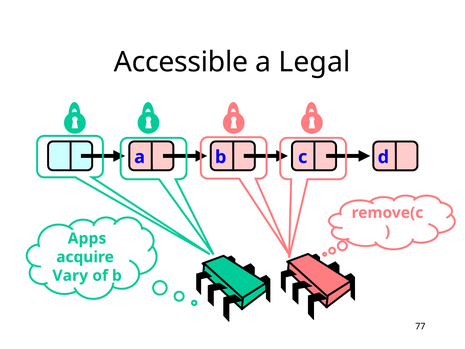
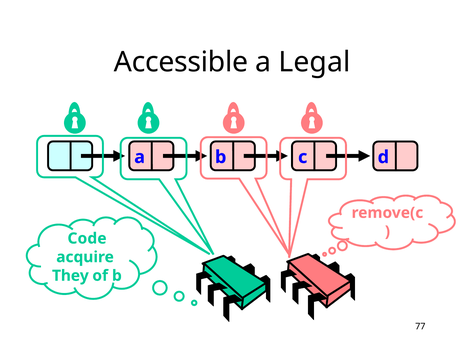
Apps: Apps -> Code
Vary: Vary -> They
